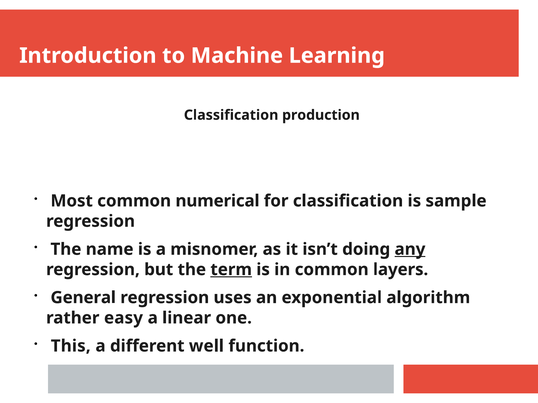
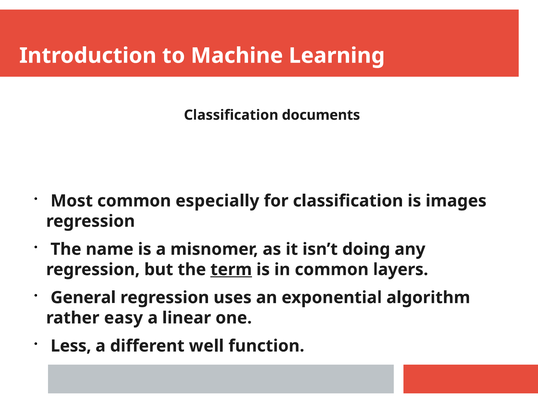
production: production -> documents
numerical: numerical -> especially
sample: sample -> images
any underline: present -> none
This: This -> Less
